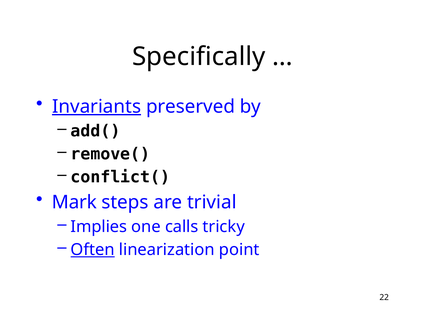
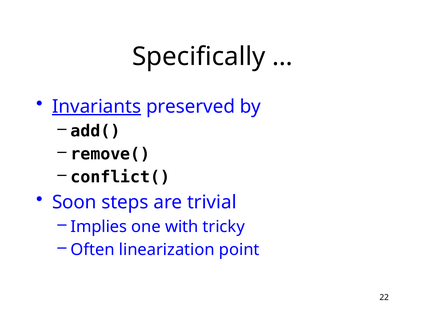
Mark: Mark -> Soon
calls: calls -> with
Often underline: present -> none
